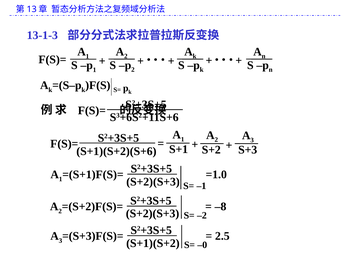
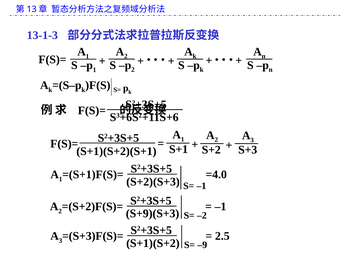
S+1)(S+2)(S+6: S+1)(S+2)(S+6 -> S+1)(S+2)(S+1
=1.0: =1.0 -> =4.0
–8 at (221, 207): –8 -> –1
S+2)(S+3 at (153, 214): S+2)(S+3 -> S+9)(S+3
–0: –0 -> –9
